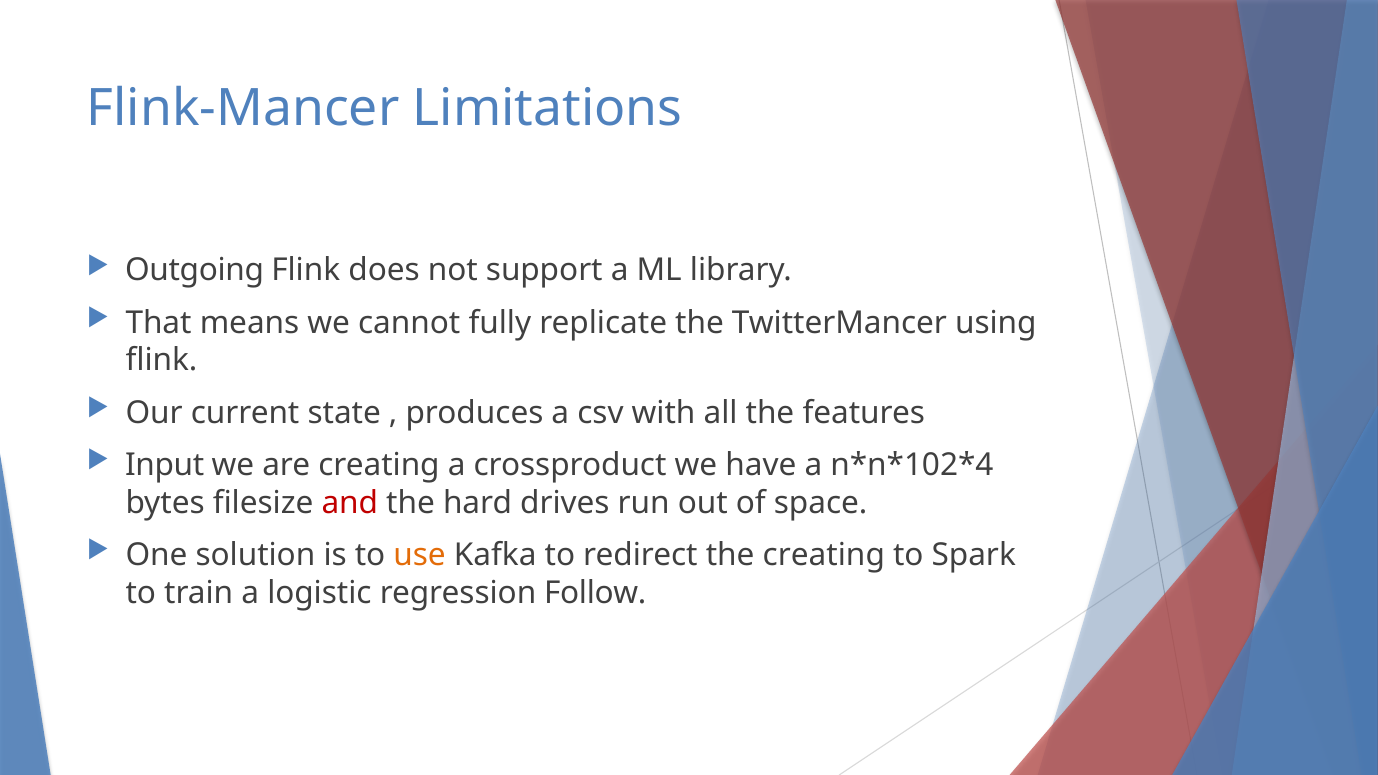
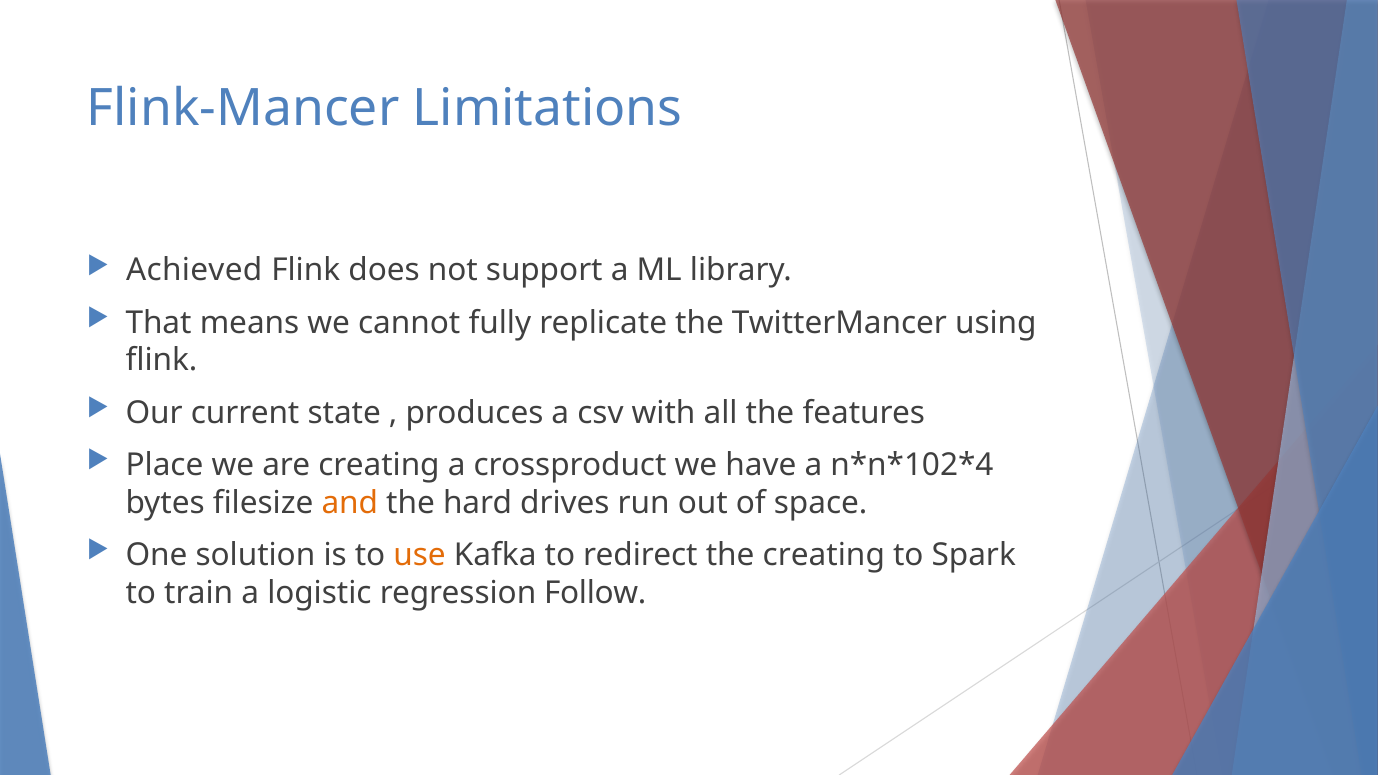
Outgoing: Outgoing -> Achieved
Input: Input -> Place
and colour: red -> orange
